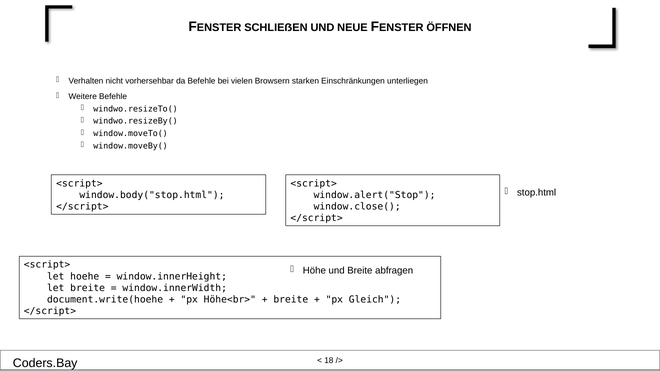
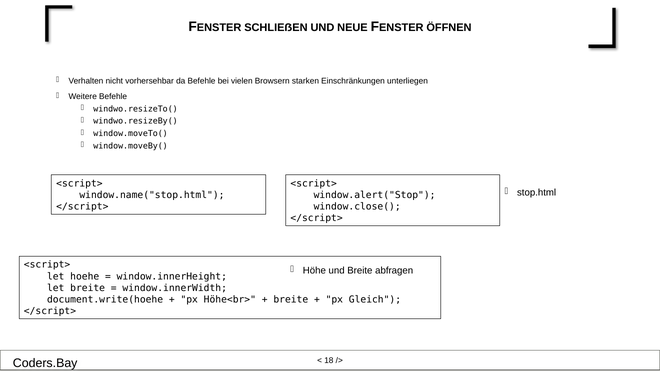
window.body("stop.html: window.body("stop.html -> window.name("stop.html
